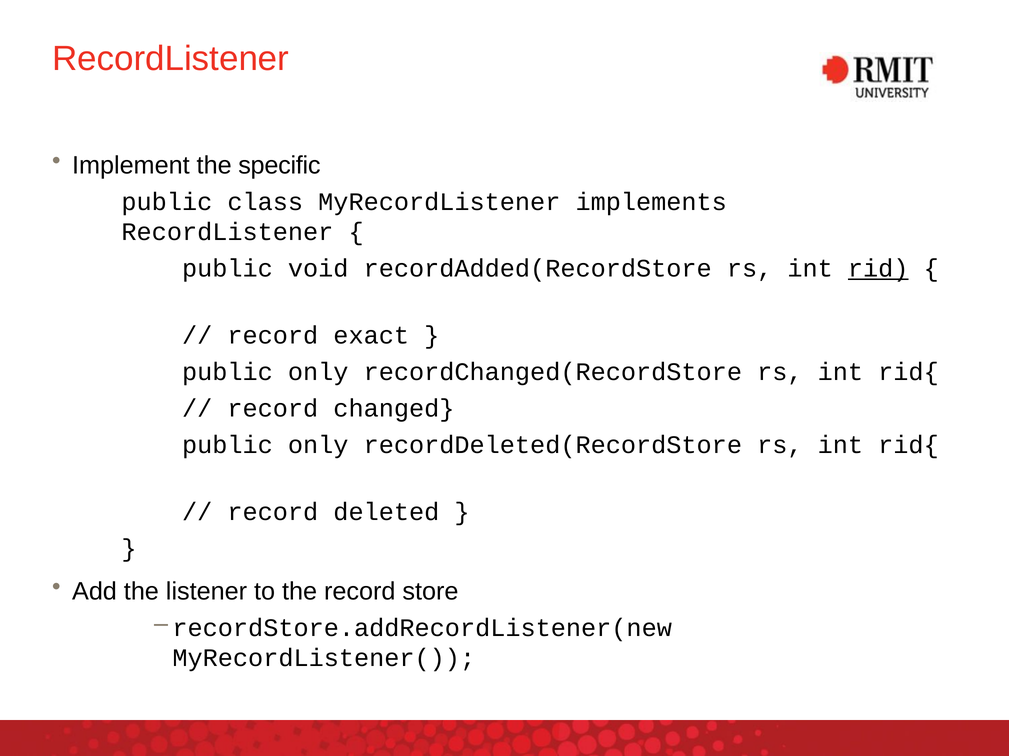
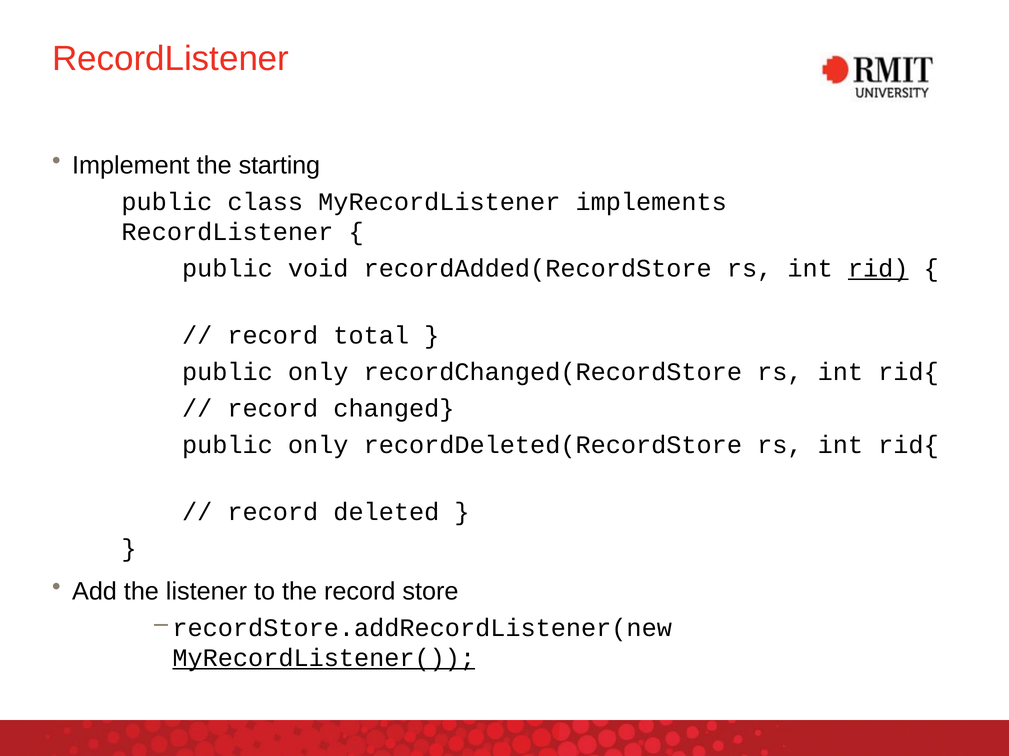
specific: specific -> starting
exact: exact -> total
MyRecordListener( underline: none -> present
